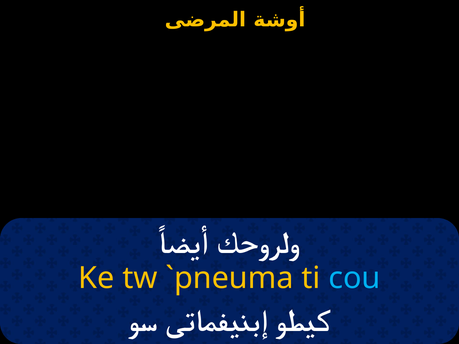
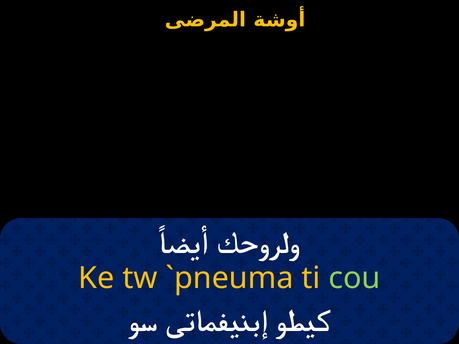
cou colour: light blue -> light green
